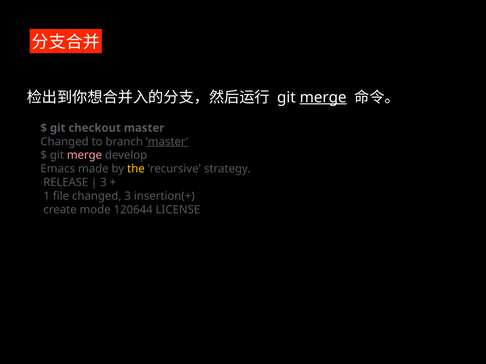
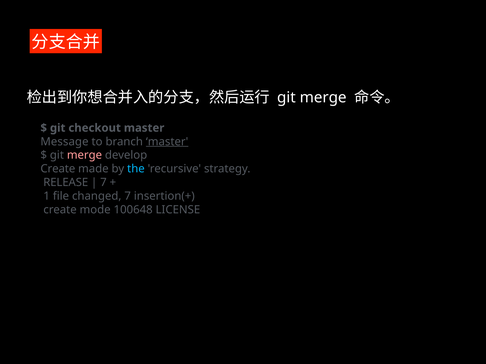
merge at (323, 98) underline: present -> none
Changed at (65, 142): Changed -> Message
Emacs at (58, 169): Emacs -> Create
the colour: yellow -> light blue
3 at (103, 183): 3 -> 7
changed 3: 3 -> 7
120644: 120644 -> 100648
